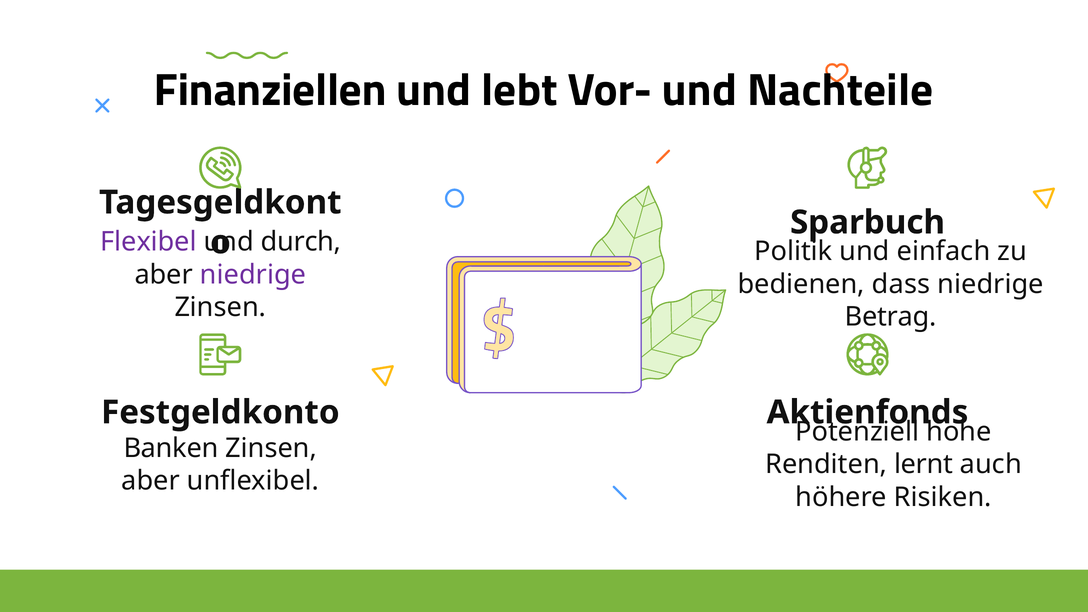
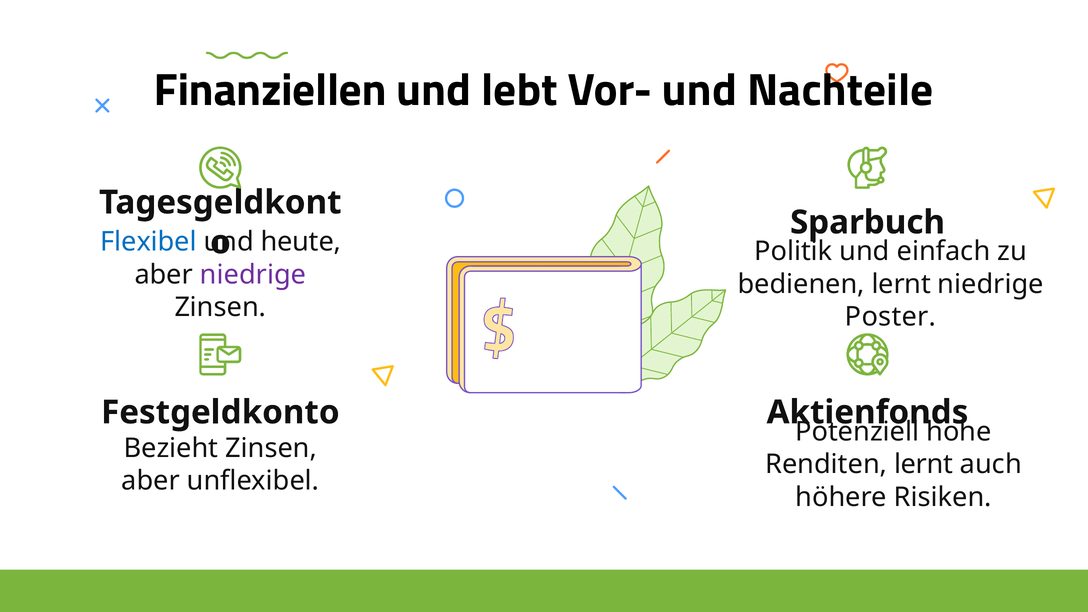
Flexibel colour: purple -> blue
durch: durch -> heute
bedienen dass: dass -> lernt
Betrag: Betrag -> Poster
Banken: Banken -> Bezieht
